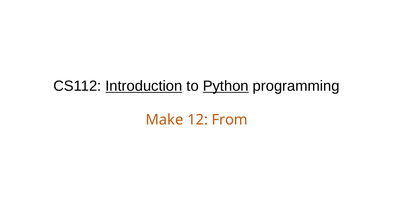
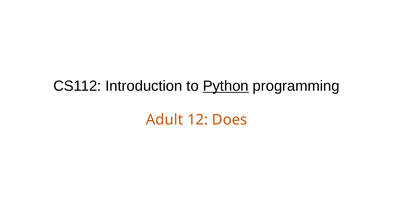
Introduction underline: present -> none
Make: Make -> Adult
From: From -> Does
